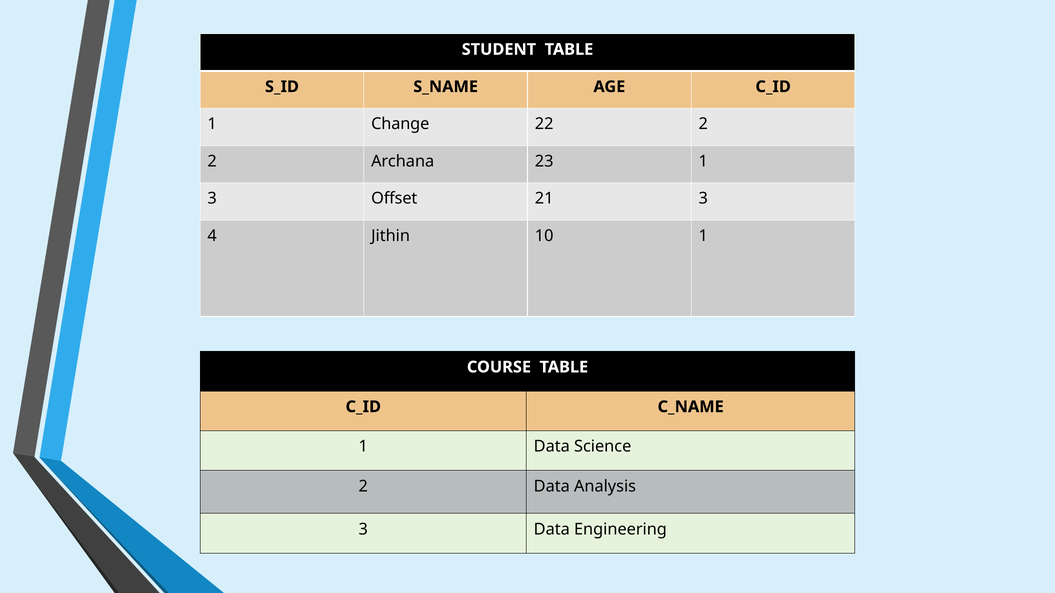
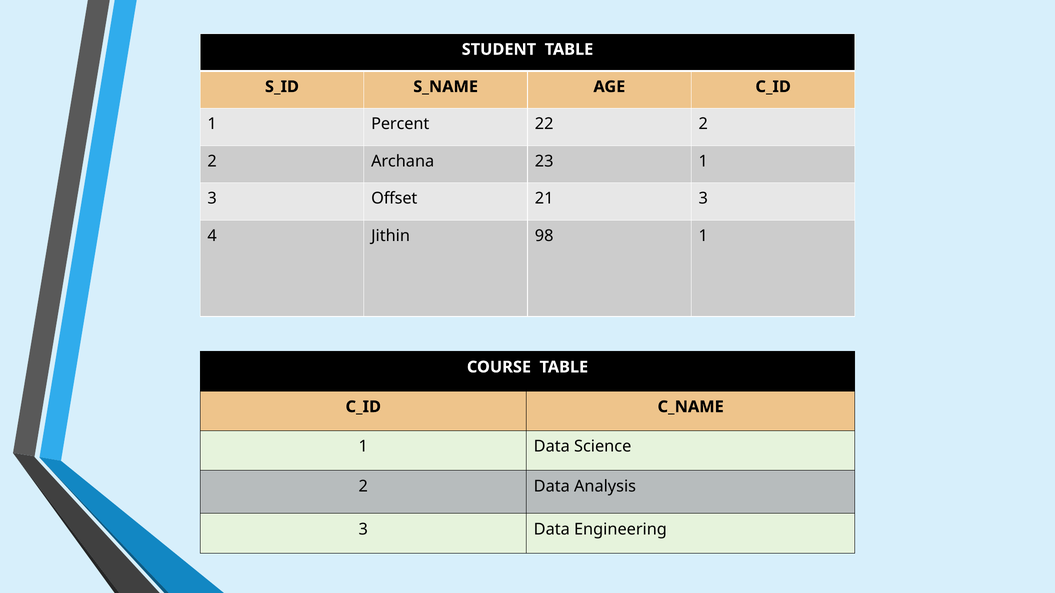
Change: Change -> Percent
10: 10 -> 98
